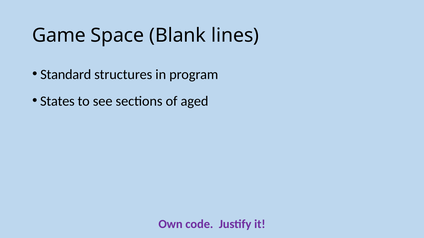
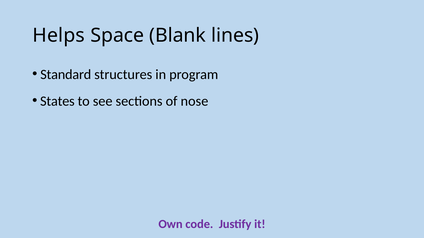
Game: Game -> Helps
aged: aged -> nose
